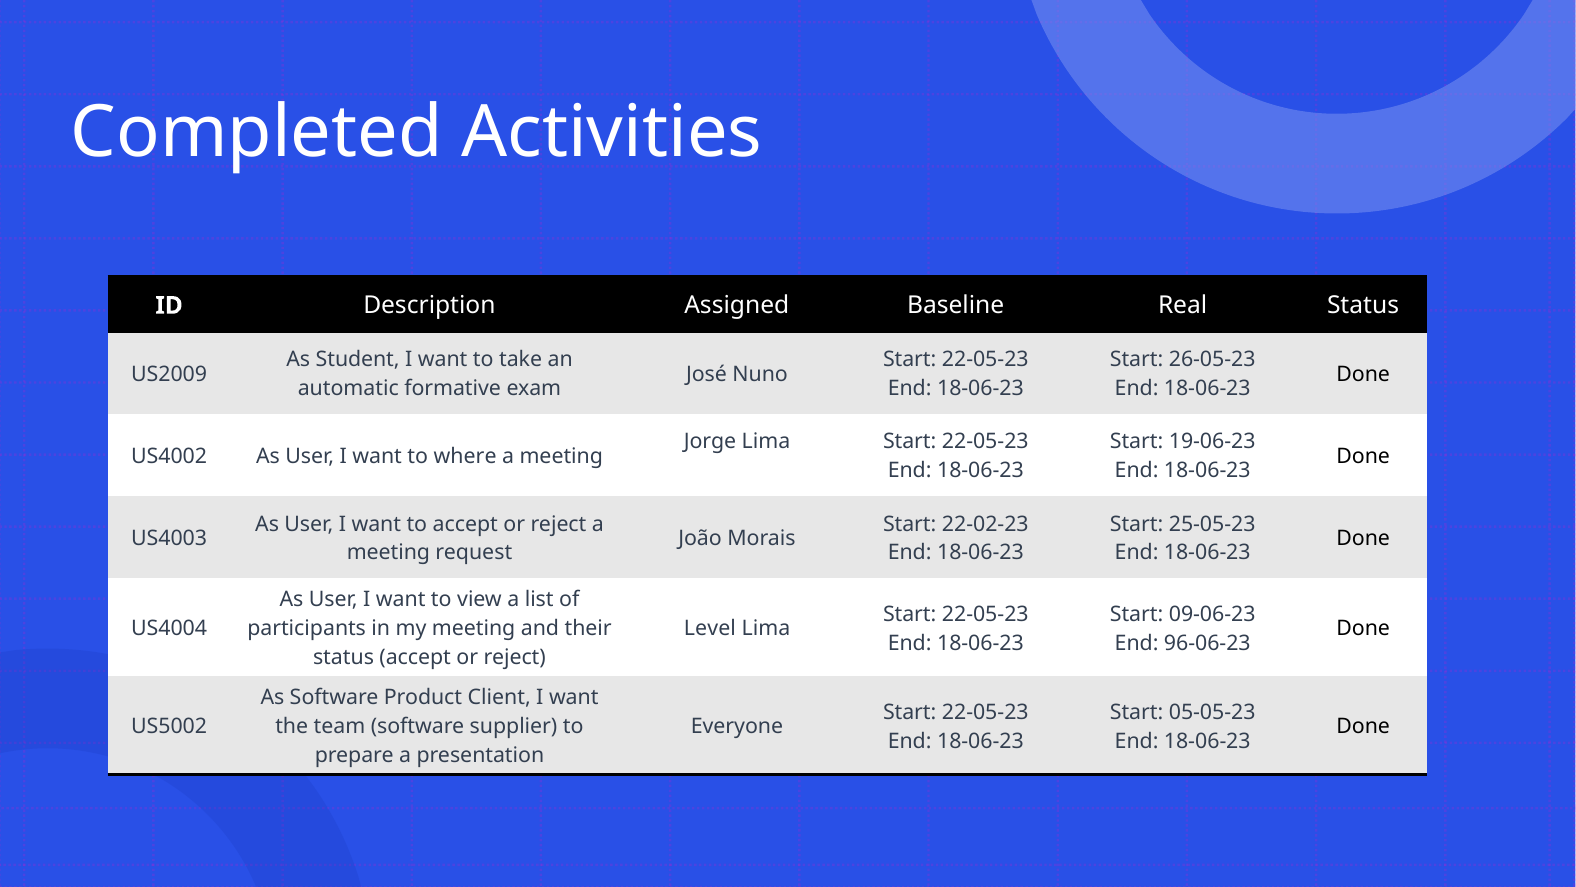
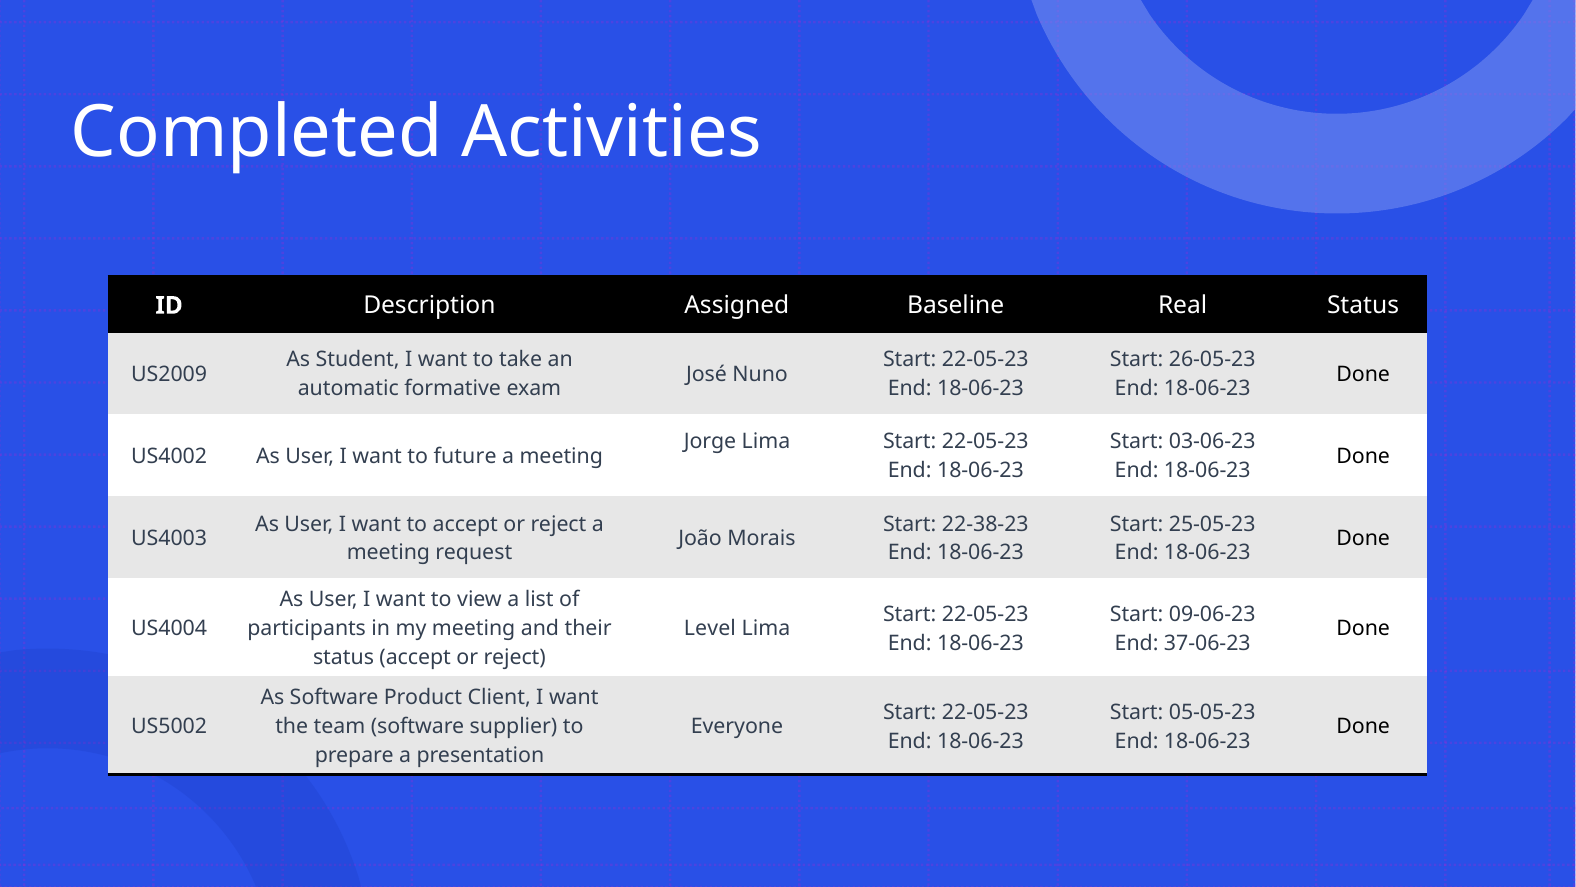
19-06-23: 19-06-23 -> 03-06-23
where: where -> future
22-02-23: 22-02-23 -> 22-38-23
96-06-23: 96-06-23 -> 37-06-23
